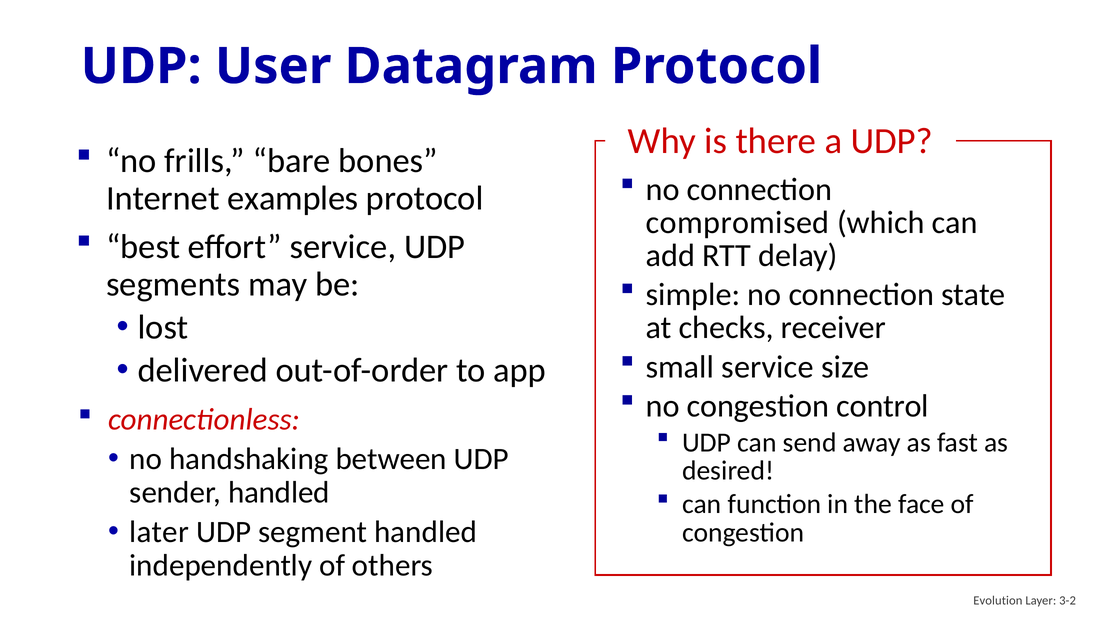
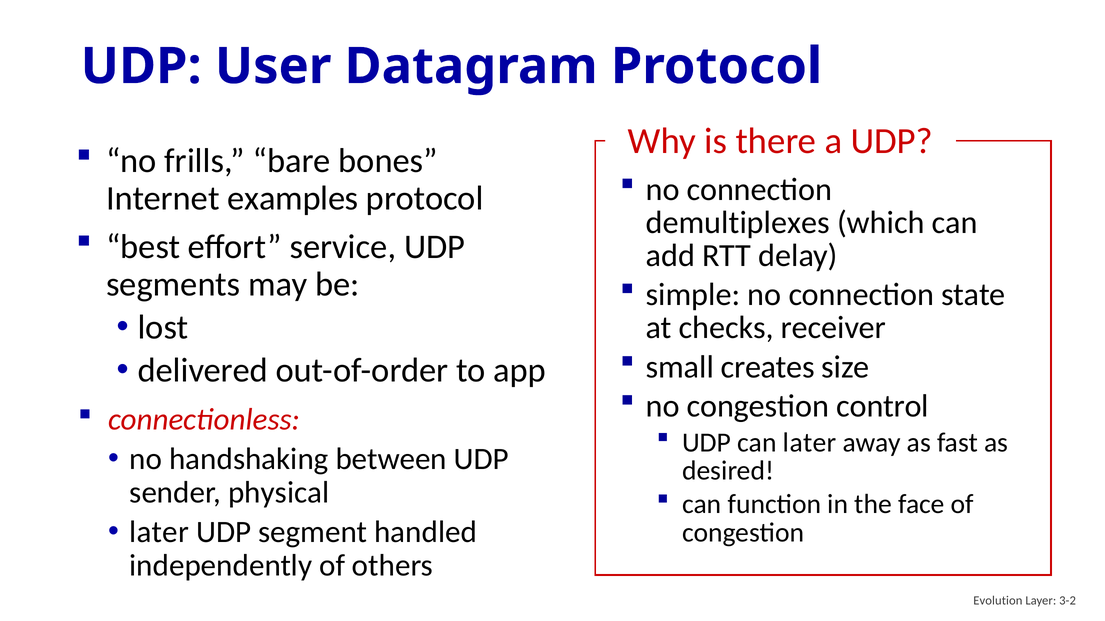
compromised: compromised -> demultiplexes
small service: service -> creates
can send: send -> later
sender handled: handled -> physical
